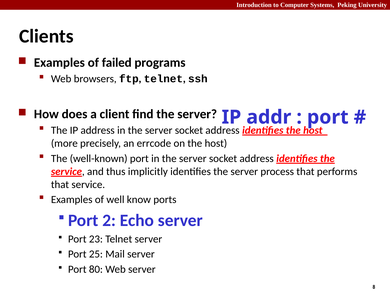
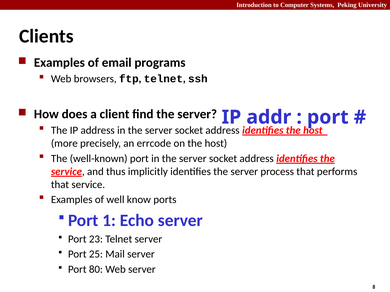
failed: failed -> email
2: 2 -> 1
